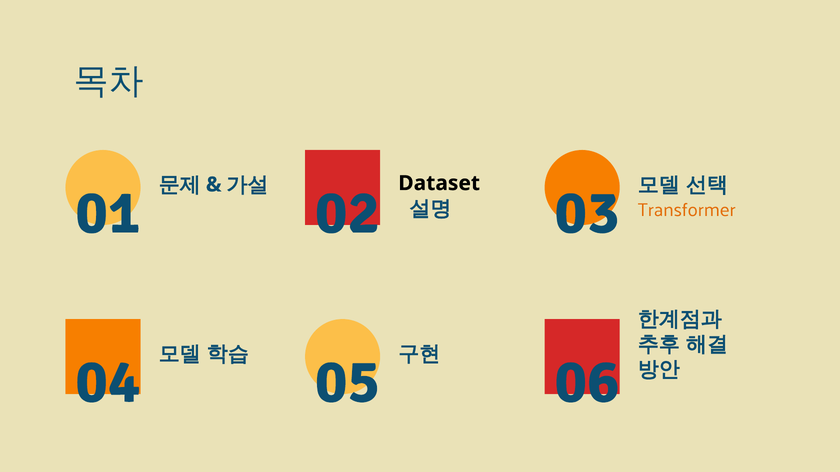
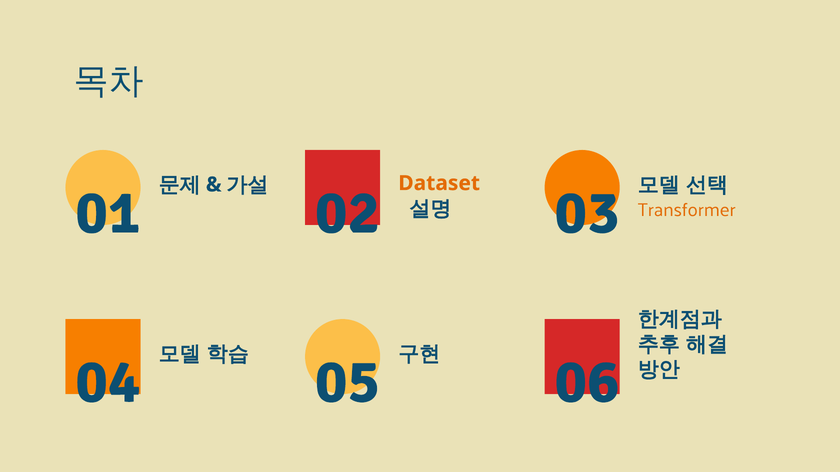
Dataset colour: black -> orange
